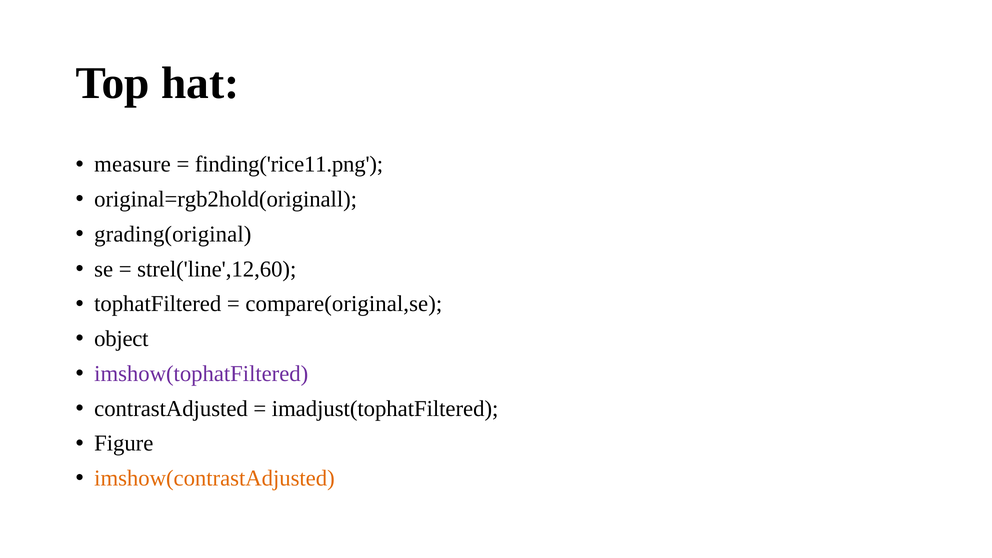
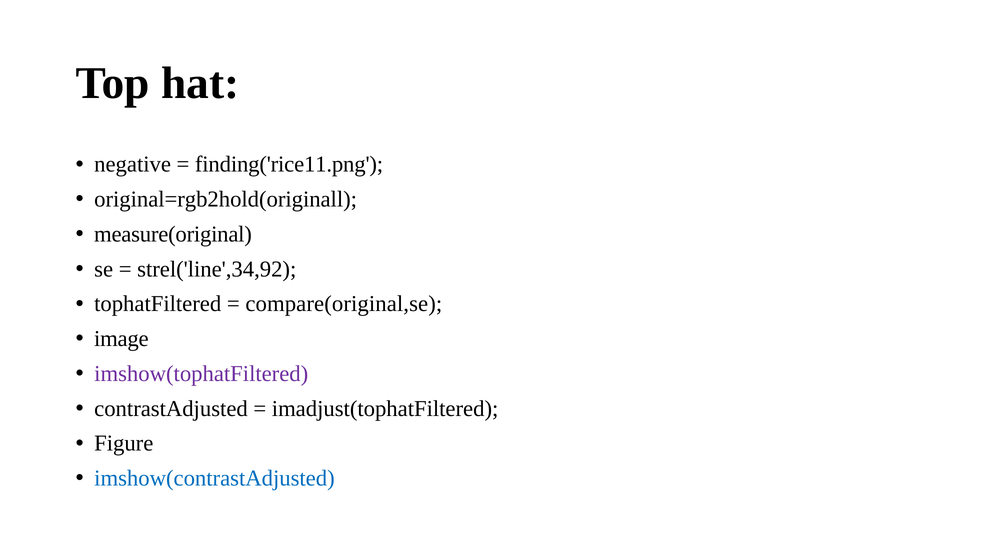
measure: measure -> negative
grading(original: grading(original -> measure(original
strel('line',12,60: strel('line',12,60 -> strel('line',34,92
object: object -> image
imshow(contrastAdjusted colour: orange -> blue
